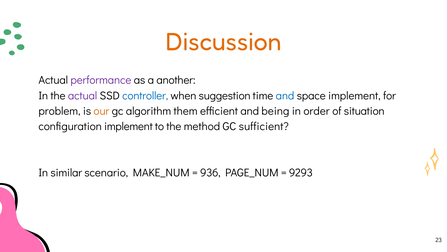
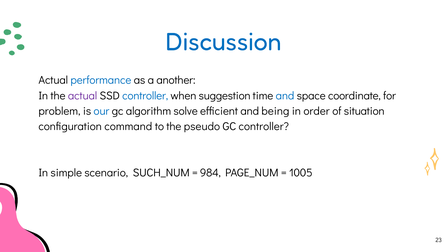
Discussion colour: orange -> blue
performance colour: purple -> blue
space implement: implement -> coordinate
our colour: orange -> blue
them: them -> solve
configuration implement: implement -> command
method: method -> pseudo
GC sufficient: sufficient -> controller
similar: similar -> simple
MAKE_NUM: MAKE_NUM -> SUCH_NUM
936: 936 -> 984
9293: 9293 -> 1005
